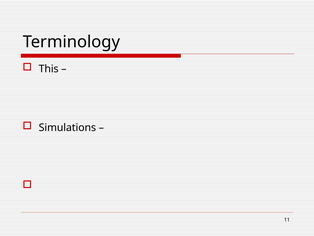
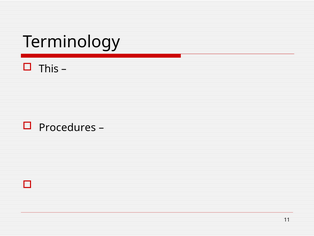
Simulations: Simulations -> Procedures
